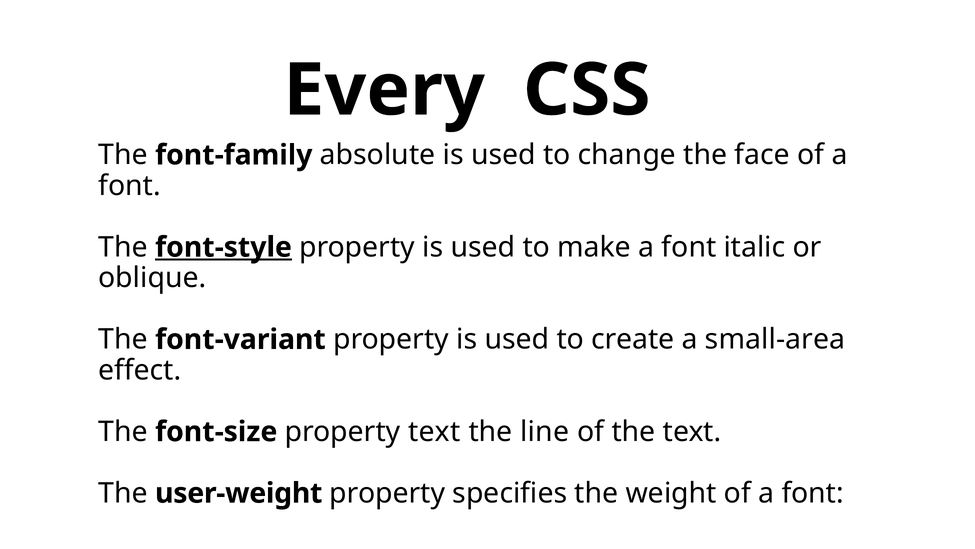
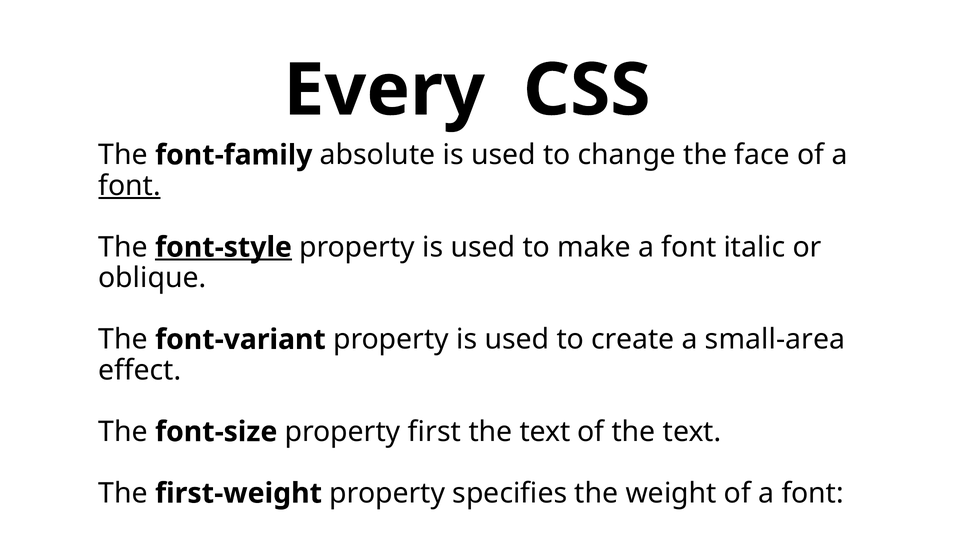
font at (130, 186) underline: none -> present
property text: text -> first
line at (545, 431): line -> text
user-weight: user-weight -> first-weight
